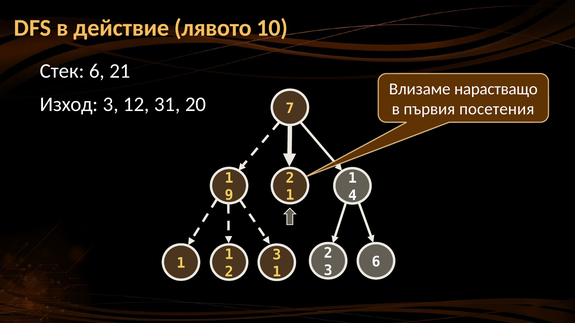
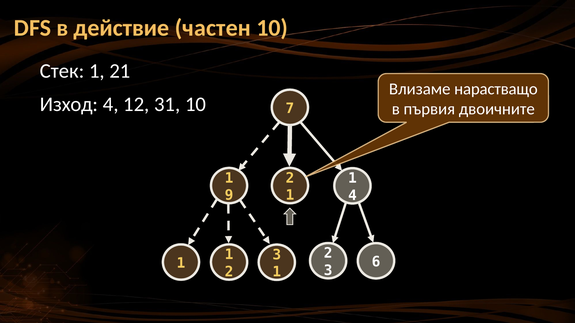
лявото: лявото -> частен
6 at (97, 71): 6 -> 1
3 at (111, 104): 3 -> 4
31 20: 20 -> 10
посетения: посетения -> двоичните
